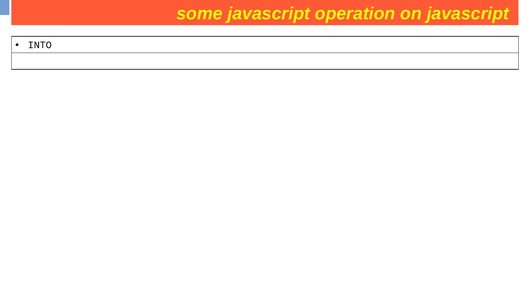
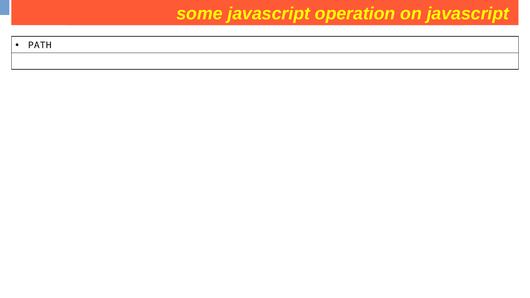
INTO: INTO -> PATH
